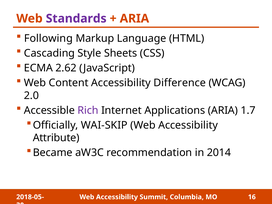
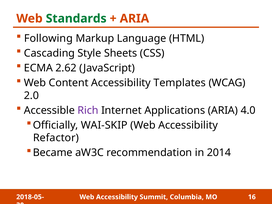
Standards colour: purple -> green
Difference: Difference -> Templates
1.7: 1.7 -> 4.0
Attribute: Attribute -> Refactor
